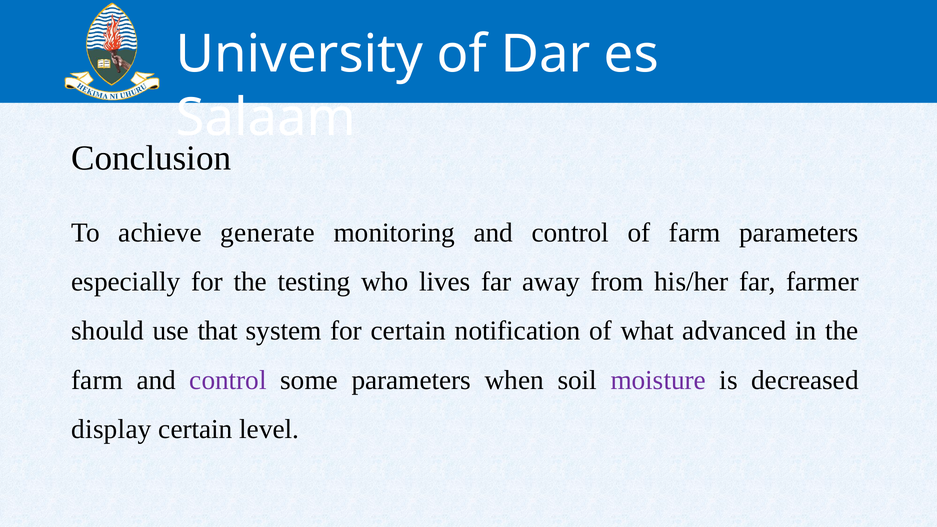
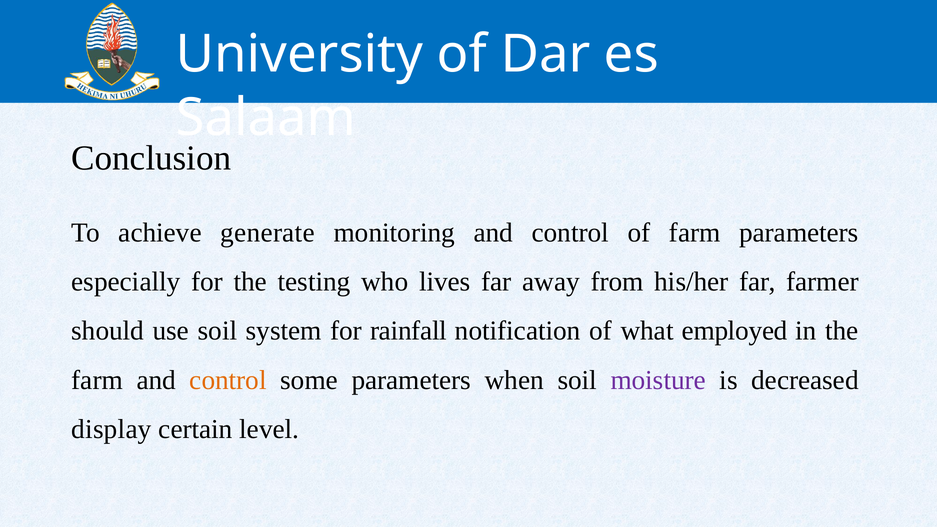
use that: that -> soil
for certain: certain -> rainfall
advanced: advanced -> employed
control at (228, 380) colour: purple -> orange
